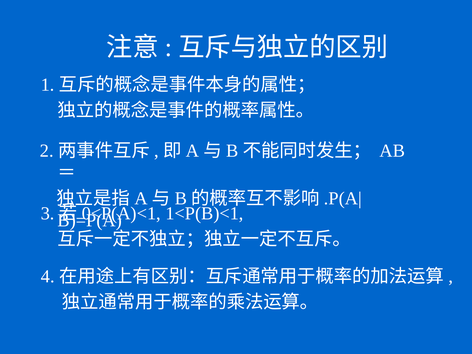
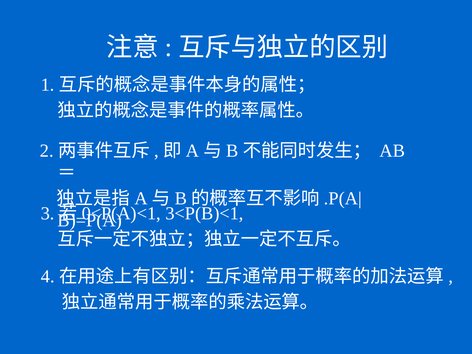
1<P(B)<1: 1<P(B)<1 -> 3<P(B)<1
